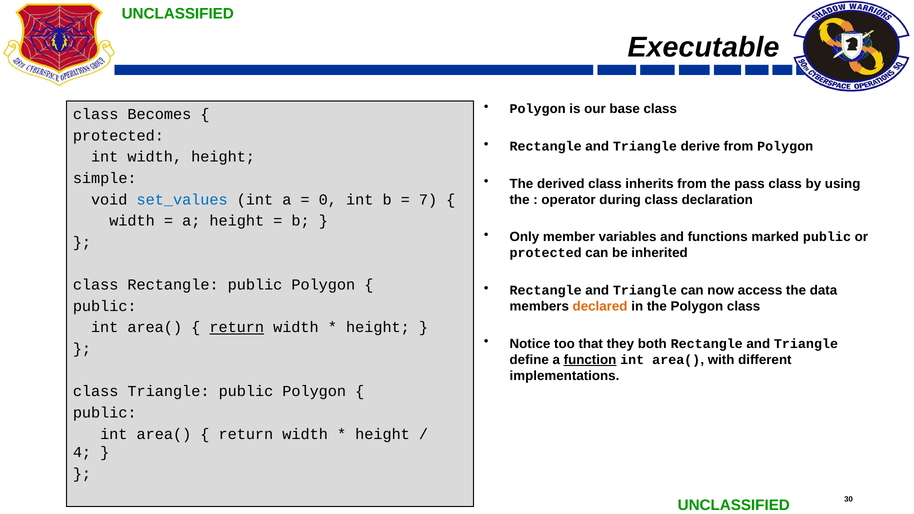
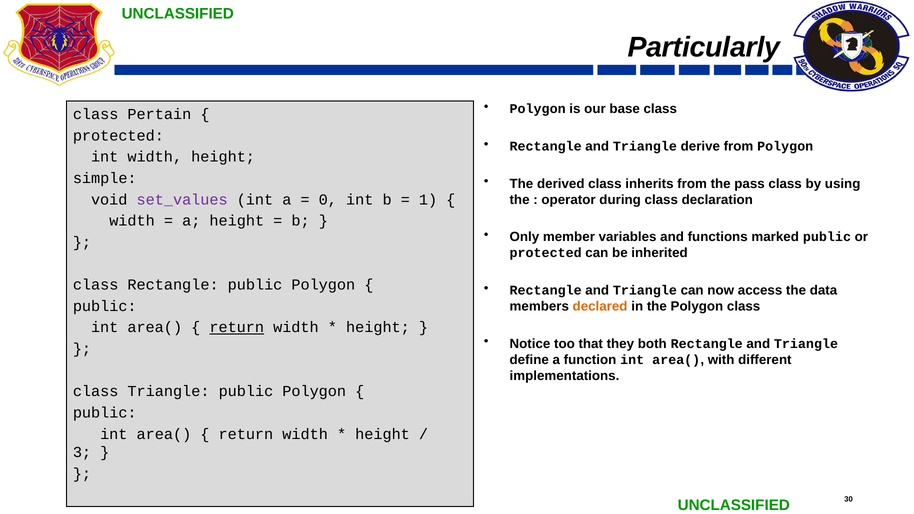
Executable: Executable -> Particularly
Becomes: Becomes -> Pertain
set_values colour: blue -> purple
7: 7 -> 1
function underline: present -> none
4: 4 -> 3
